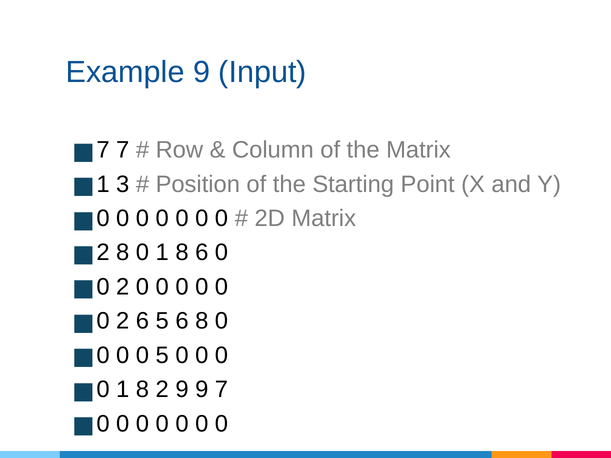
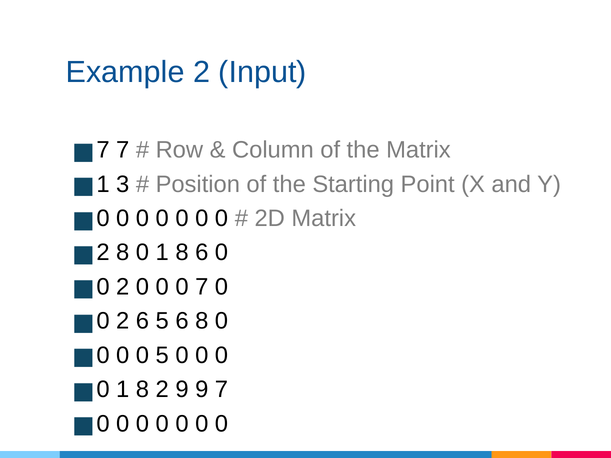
Example 9: 9 -> 2
0 at (202, 287): 0 -> 7
